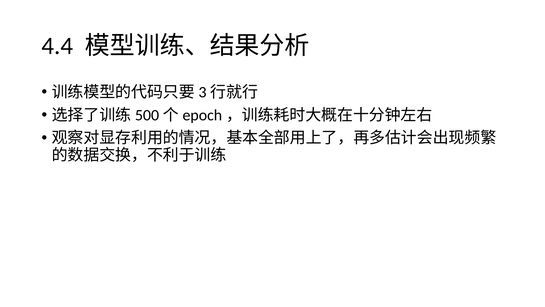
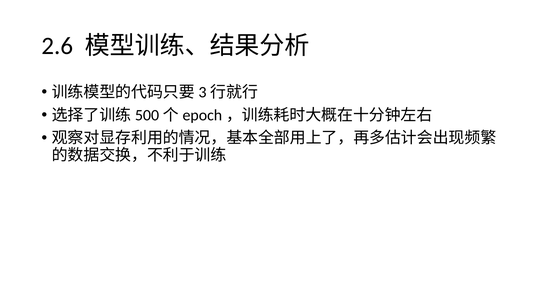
4.4: 4.4 -> 2.6
